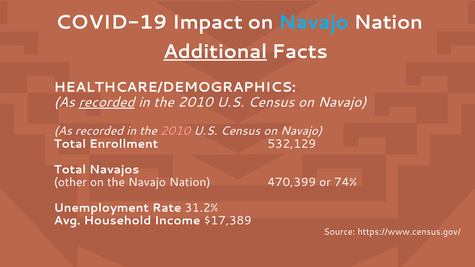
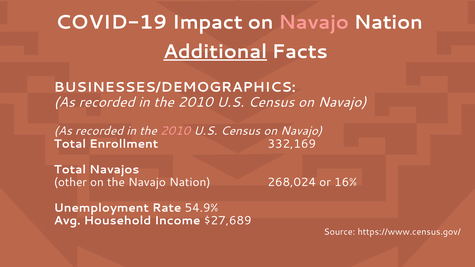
Navajo at (314, 22) colour: light blue -> pink
HEALTHCARE/DEMOGRAPHICS: HEALTHCARE/DEMOGRAPHICS -> BUSINESSES/DEMOGRAPHICS
recorded at (107, 102) underline: present -> none
532,129: 532,129 -> 332,169
470,399: 470,399 -> 268,024
74%: 74% -> 16%
31.2%: 31.2% -> 54.9%
$17,389: $17,389 -> $27,689
